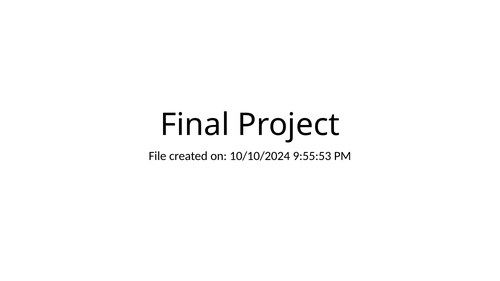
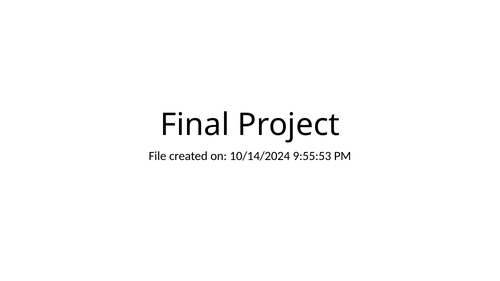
10/10/2024: 10/10/2024 -> 10/14/2024
